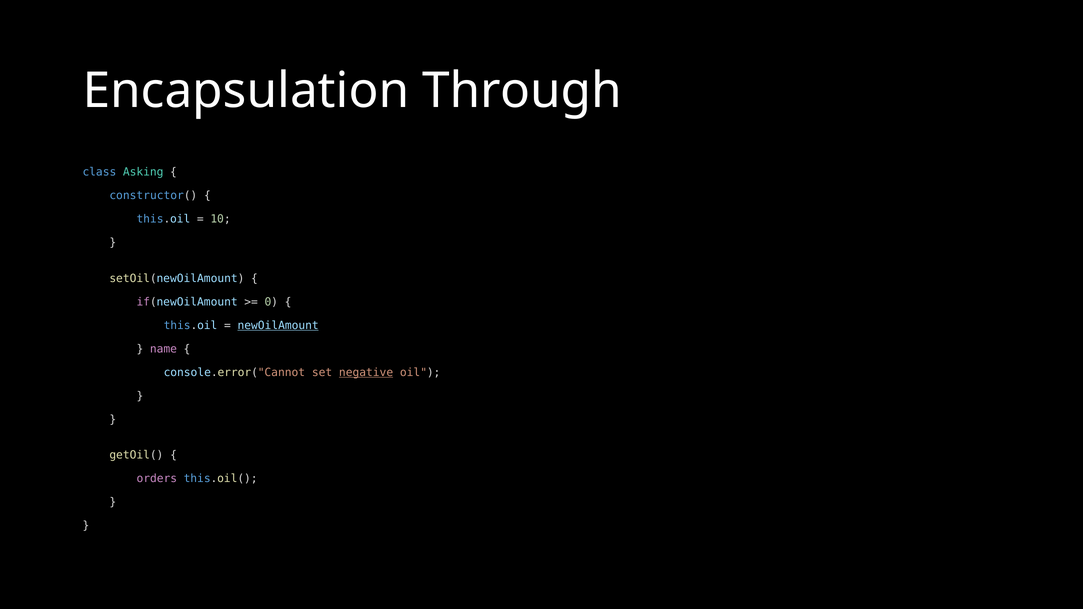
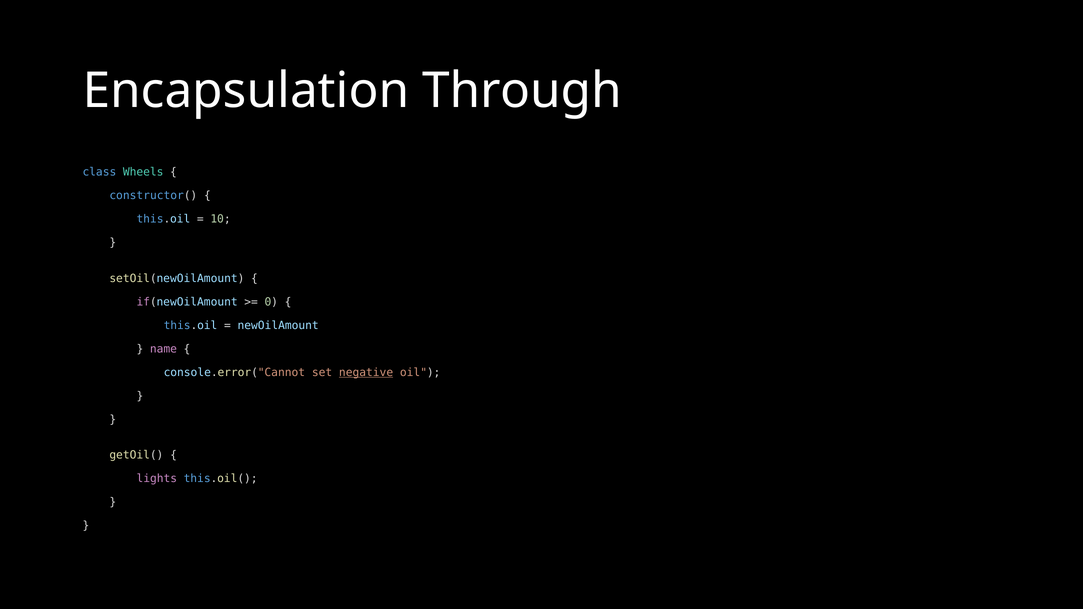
Asking: Asking -> Wheels
newOilAmount underline: present -> none
orders: orders -> lights
